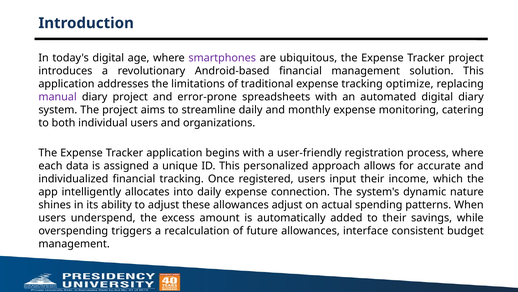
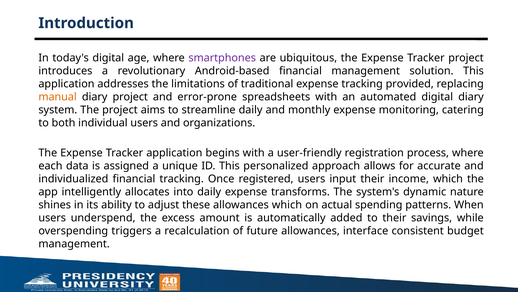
optimize: optimize -> provided
manual colour: purple -> orange
connection: connection -> transforms
allowances adjust: adjust -> which
